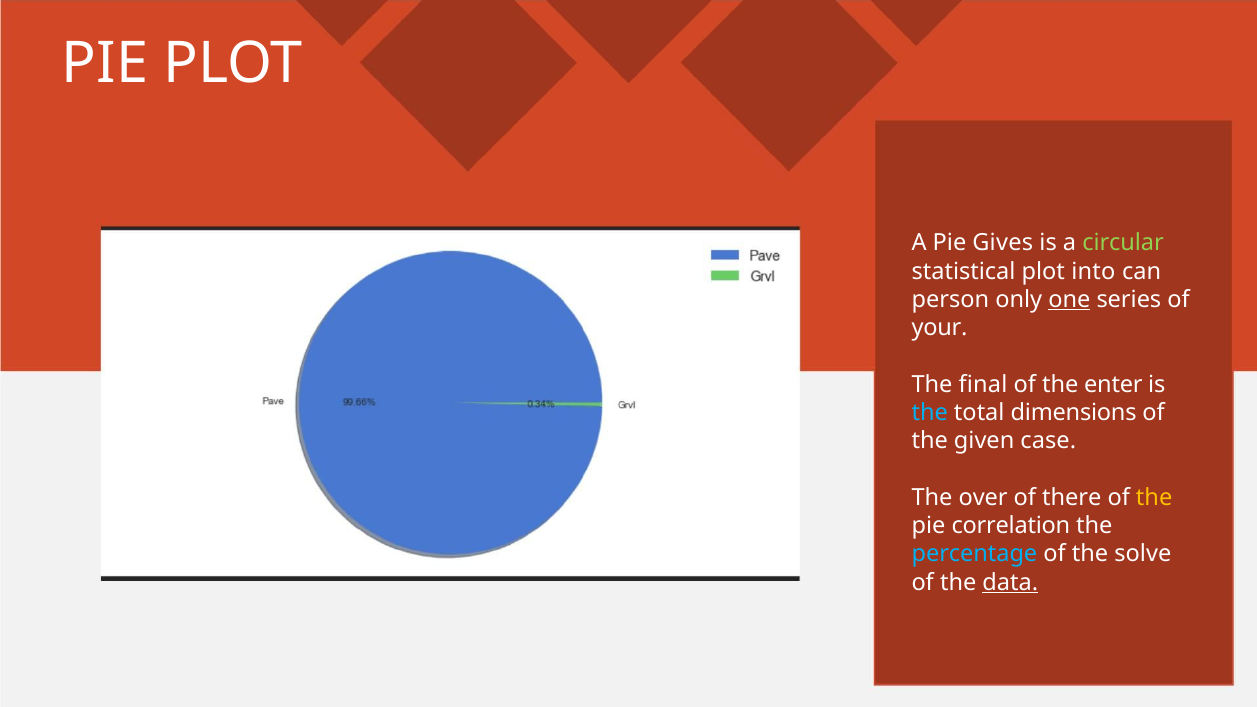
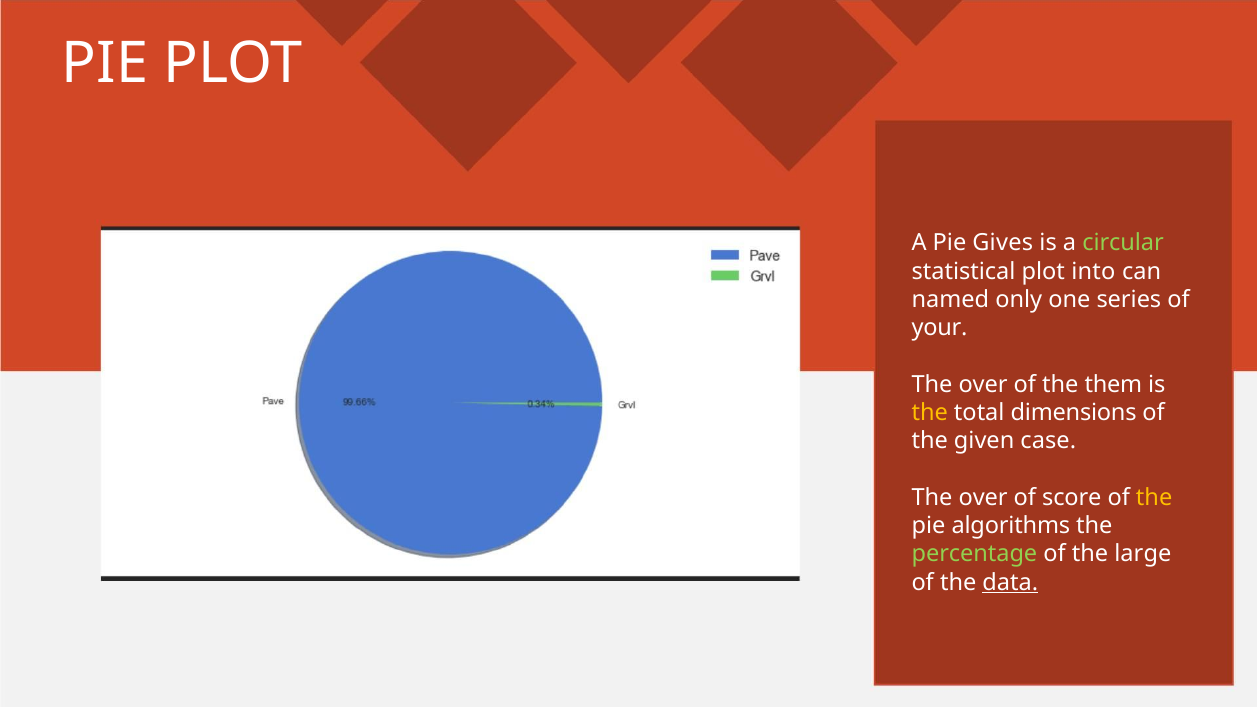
person: person -> named
one underline: present -> none
final at (983, 384): final -> over
enter: enter -> them
the at (930, 413) colour: light blue -> yellow
there: there -> score
correlation: correlation -> algorithms
percentage colour: light blue -> light green
solve: solve -> large
